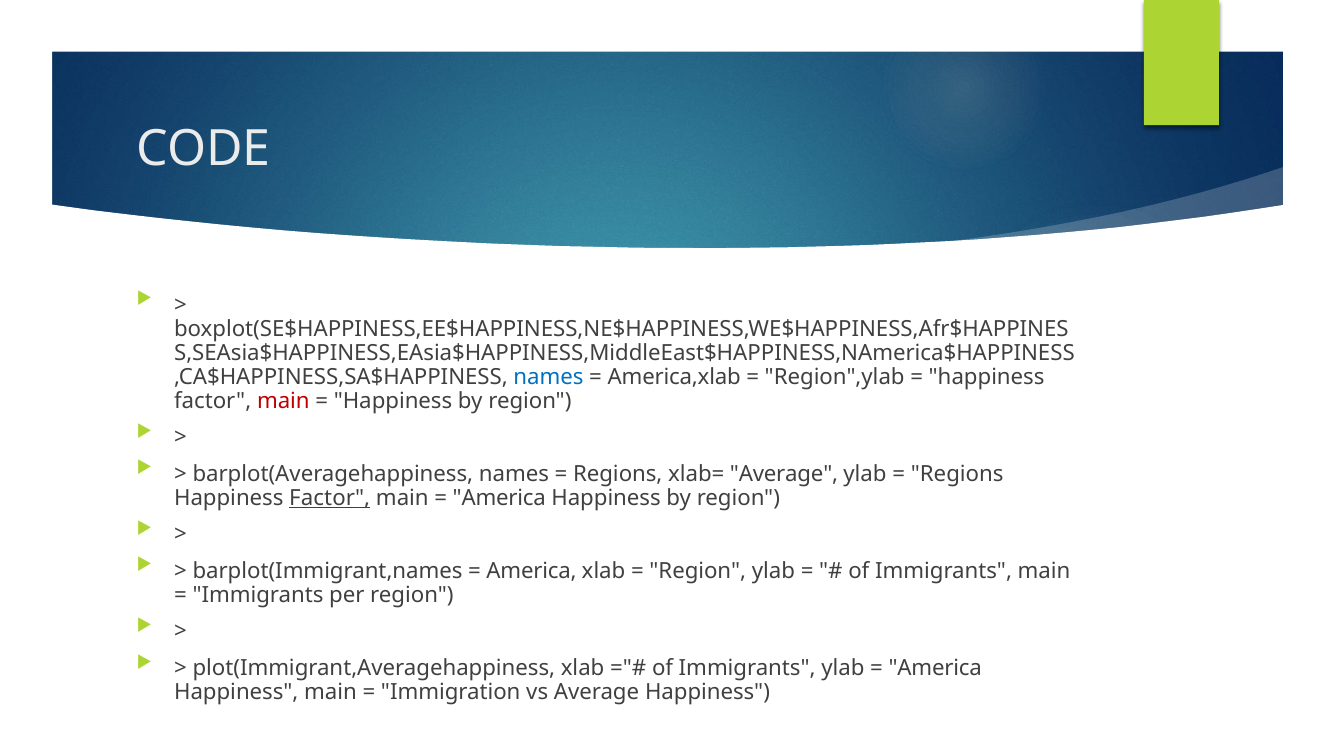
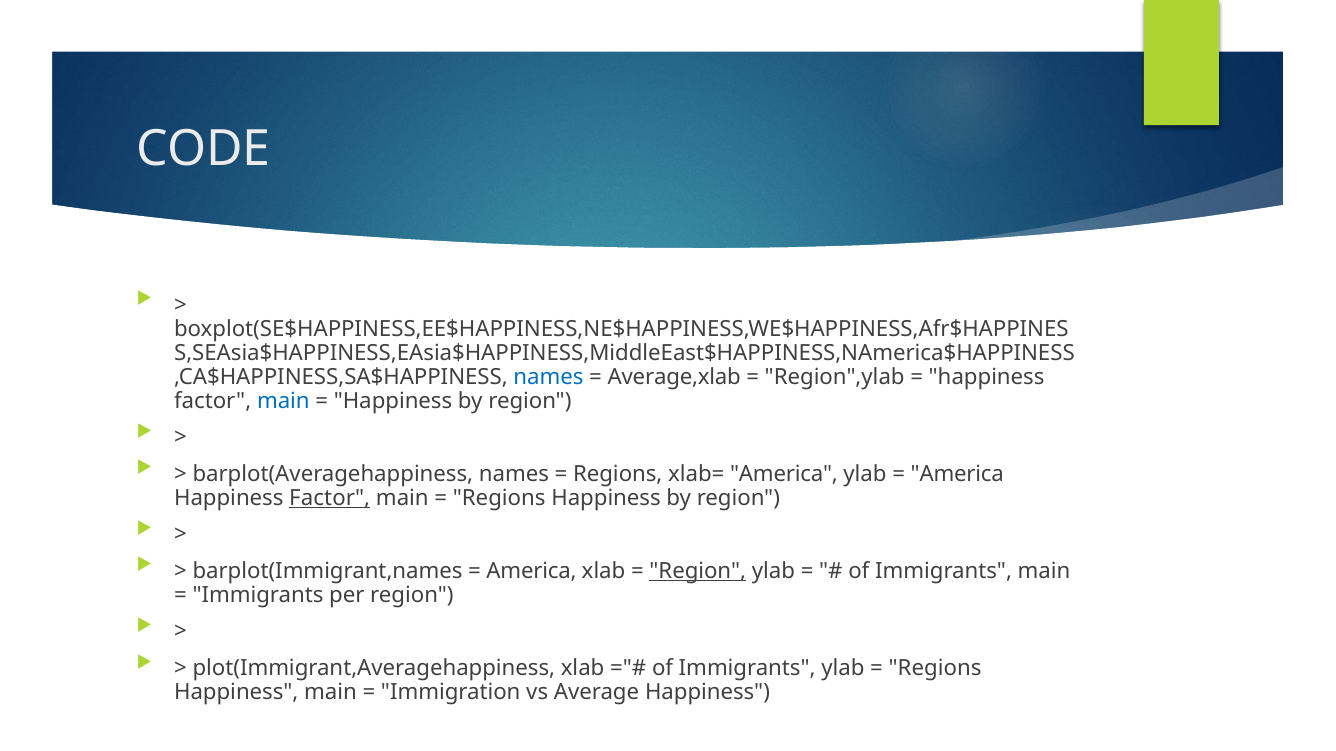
America,xlab: America,xlab -> Average,xlab
main at (283, 401) colour: red -> blue
xlab= Average: Average -> America
Regions at (957, 474): Regions -> America
America at (499, 498): America -> Regions
Region at (698, 571) underline: none -> present
America at (935, 669): America -> Regions
